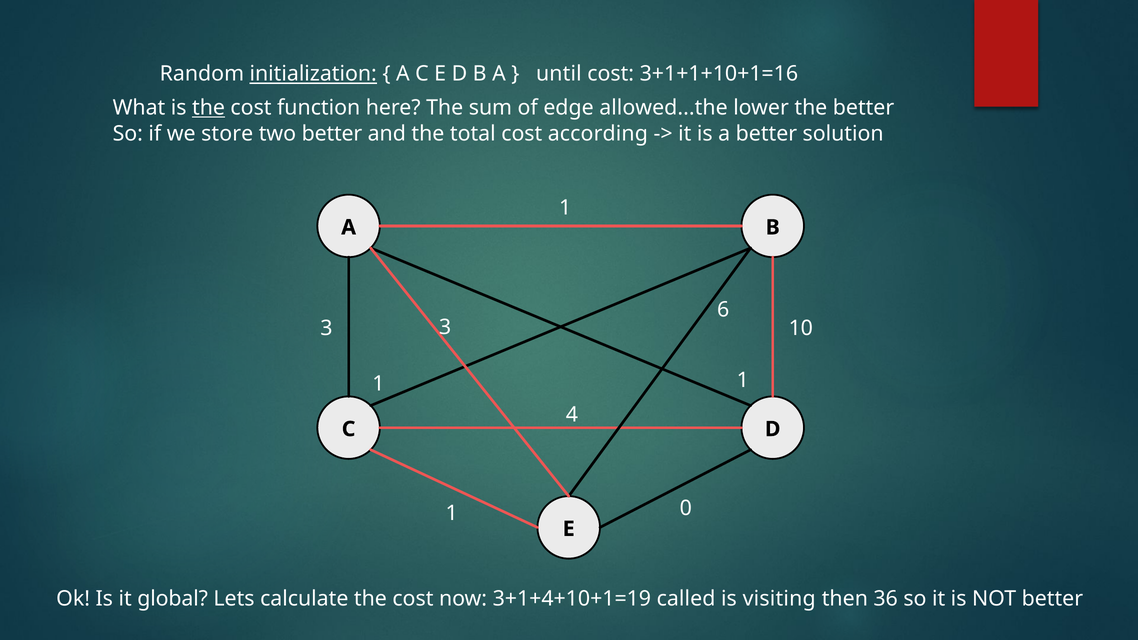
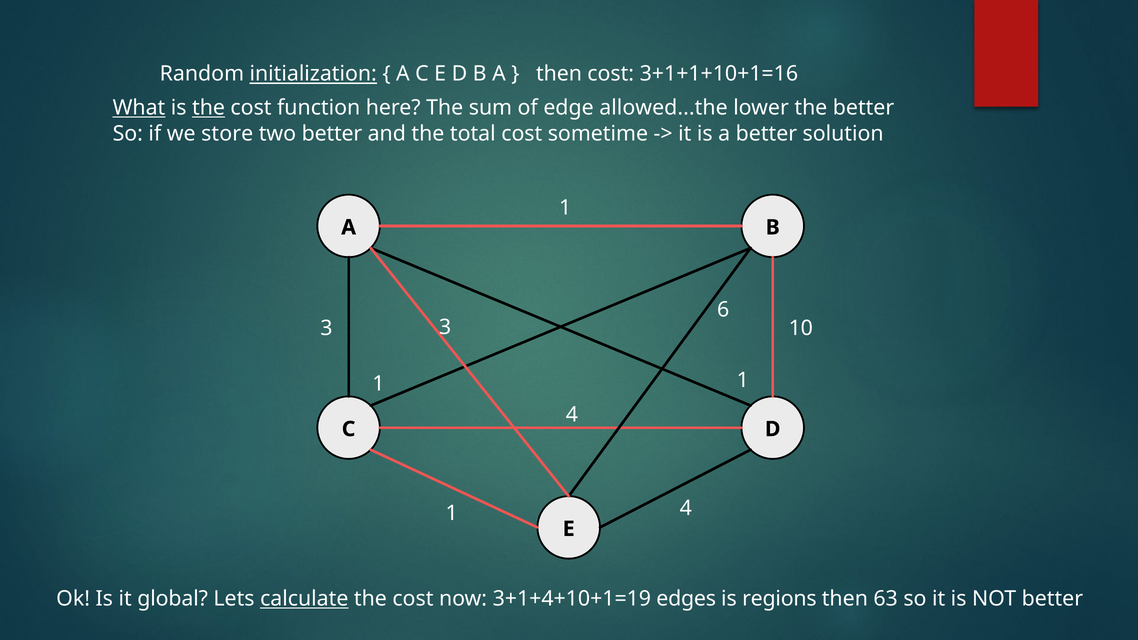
until at (559, 74): until -> then
What underline: none -> present
according: according -> sometime
0 at (686, 509): 0 -> 4
calculate underline: none -> present
called: called -> edges
visiting: visiting -> regions
36: 36 -> 63
